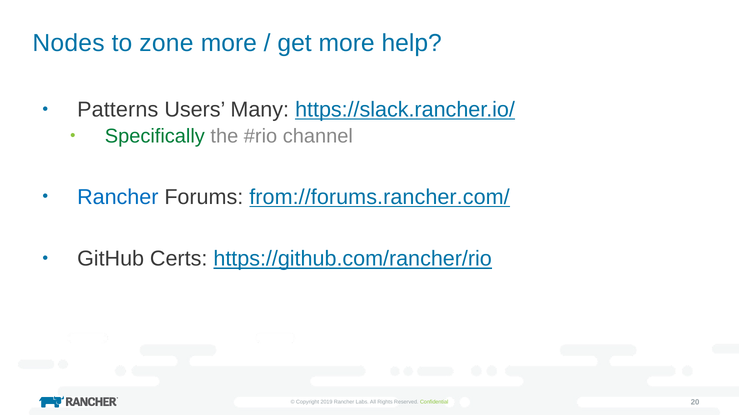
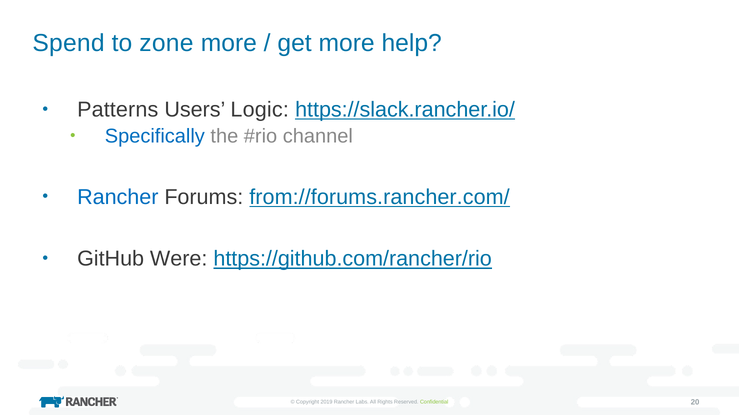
Nodes: Nodes -> Spend
Many: Many -> Logic
Specifically colour: green -> blue
Certs: Certs -> Were
